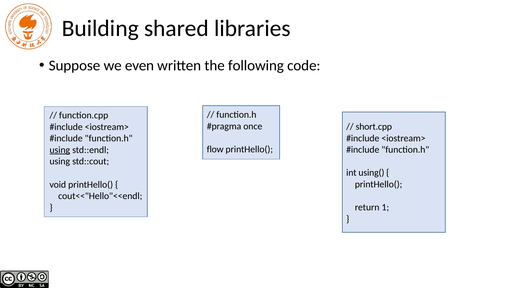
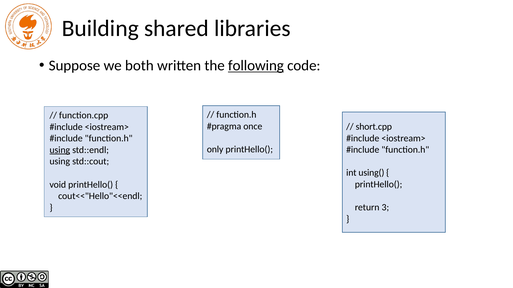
even: even -> both
following underline: none -> present
flow: flow -> only
1: 1 -> 3
